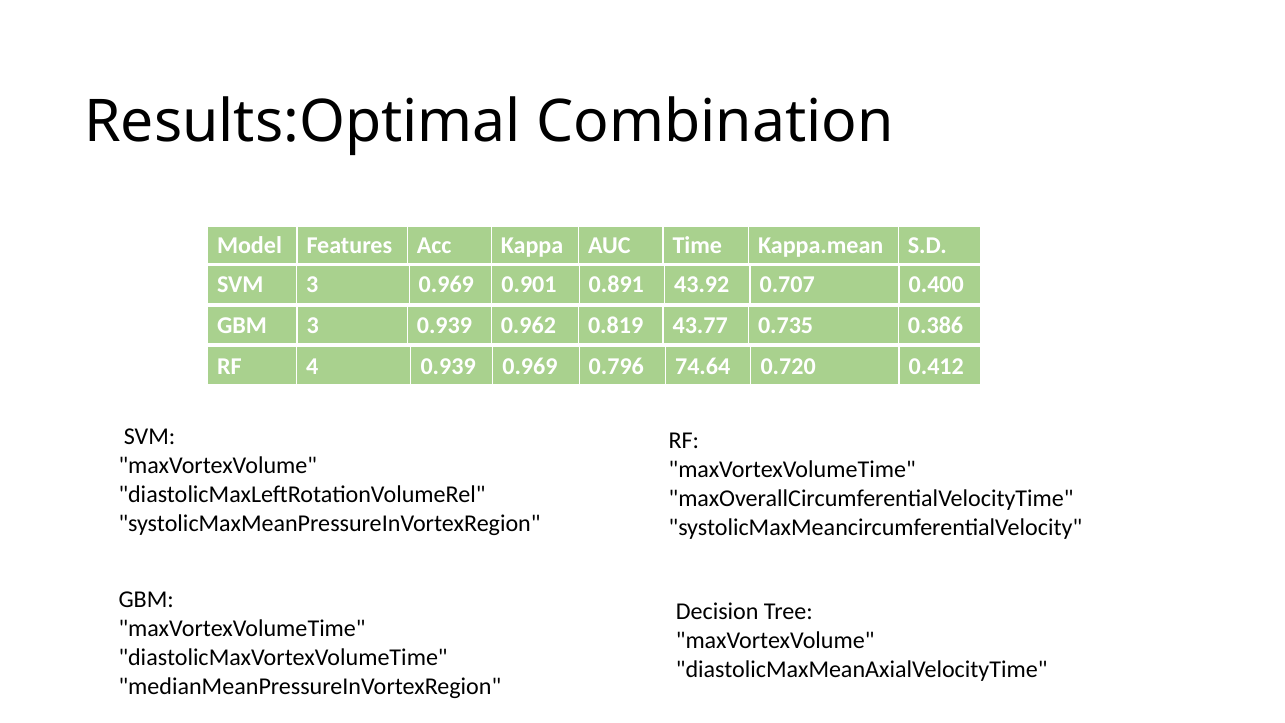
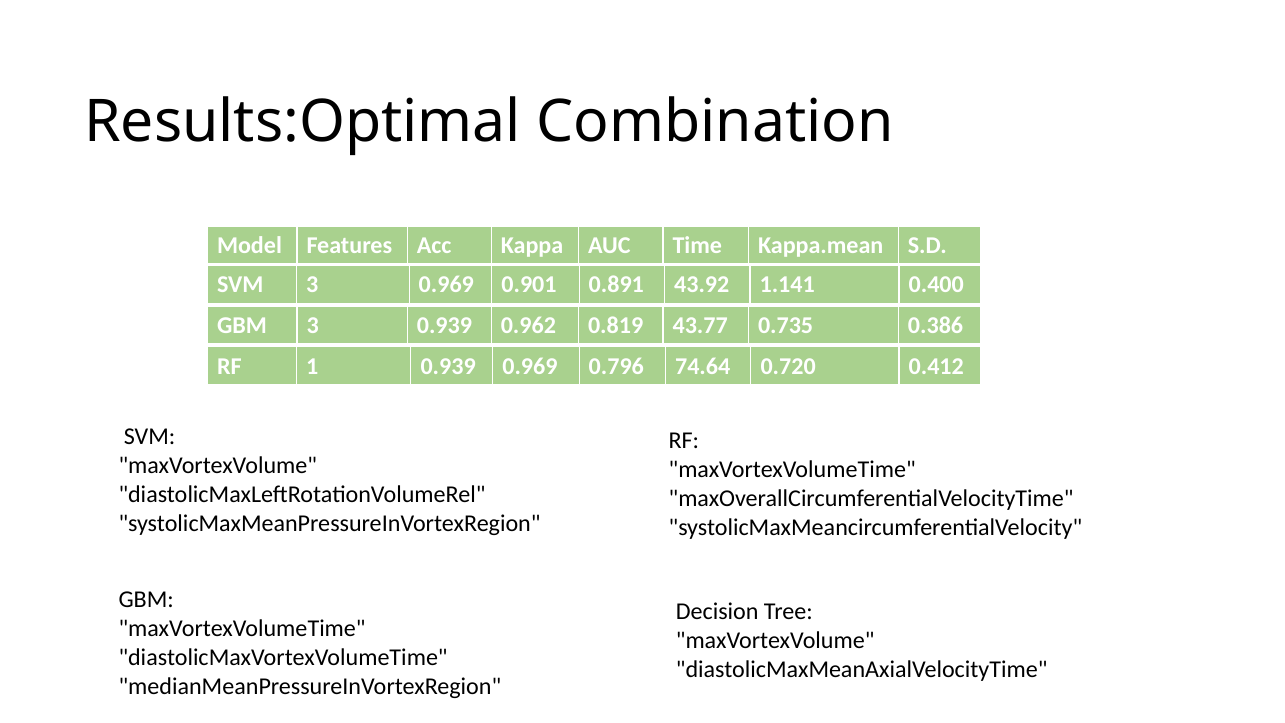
0.707: 0.707 -> 1.141
4: 4 -> 1
